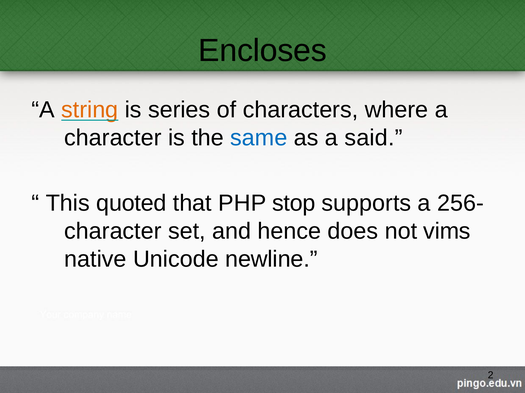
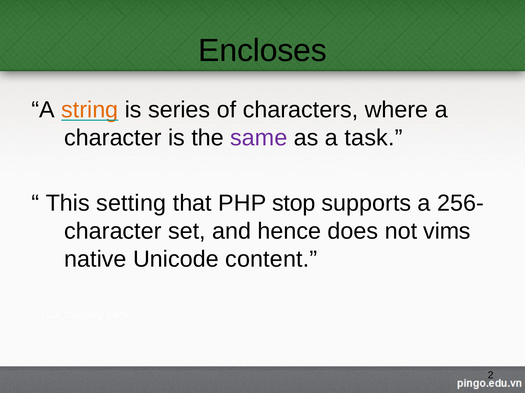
same colour: blue -> purple
said: said -> task
quoted: quoted -> setting
newline: newline -> content
